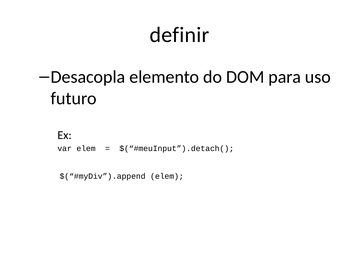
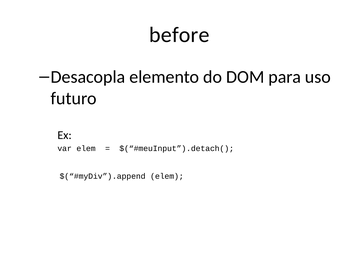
definir: definir -> before
